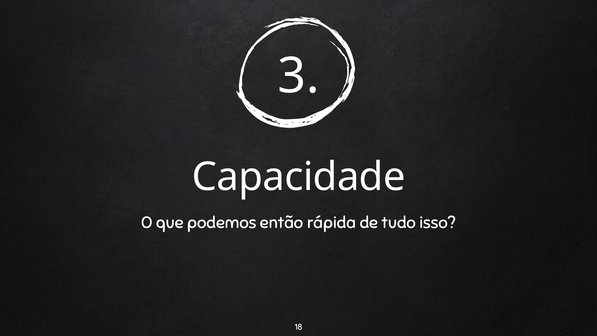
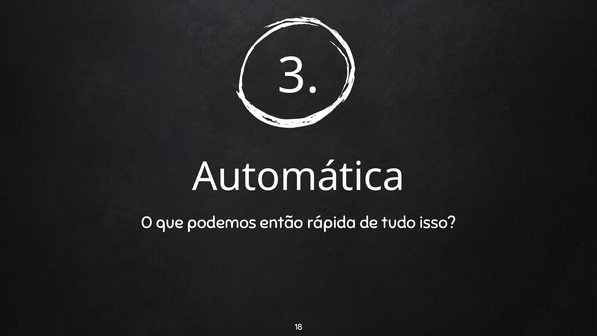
Capacidade: Capacidade -> Automática
